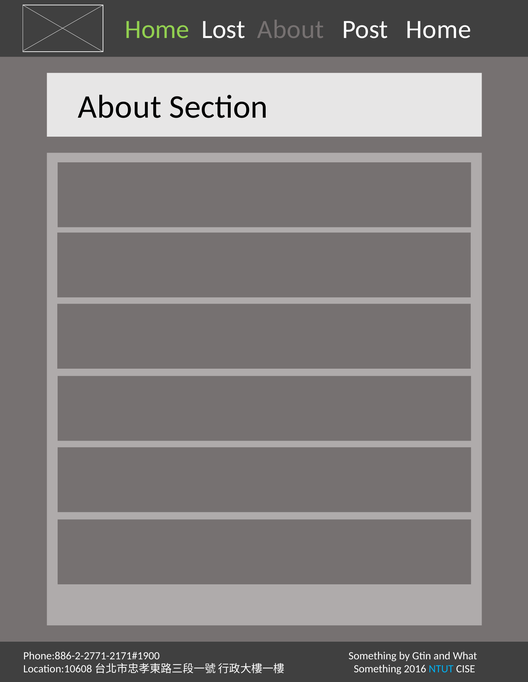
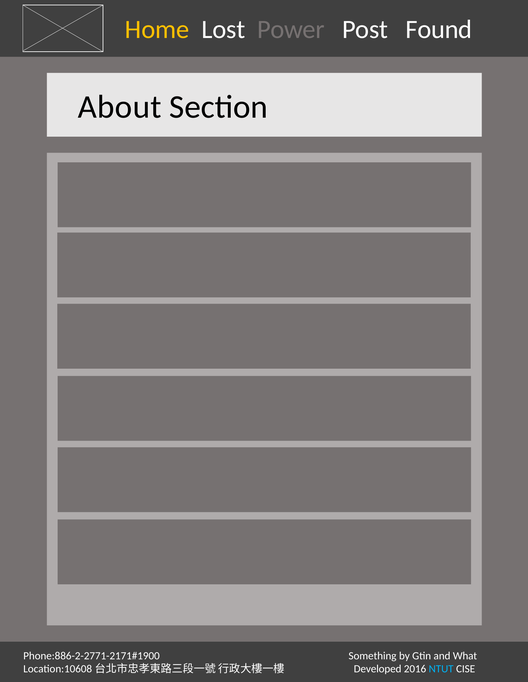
Home at (157, 30) colour: light green -> yellow
Lost About: About -> Power
Post Home: Home -> Found
Something at (378, 669): Something -> Developed
